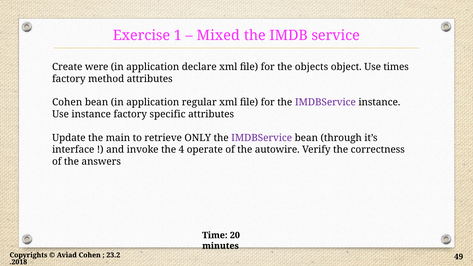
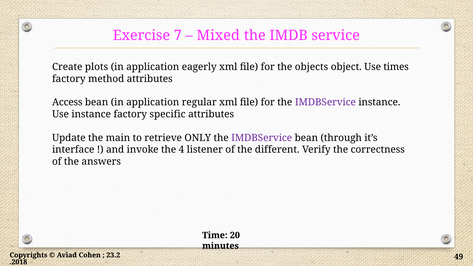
1: 1 -> 7
were: were -> plots
declare: declare -> eagerly
Cohen at (67, 102): Cohen -> Access
operate: operate -> listener
autowire: autowire -> different
